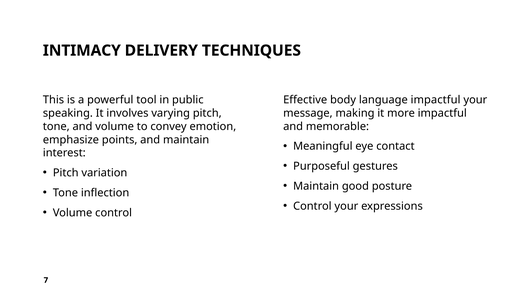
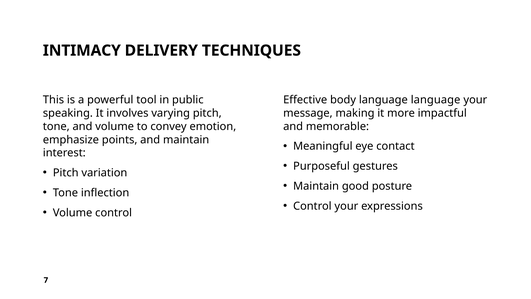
language impactful: impactful -> language
